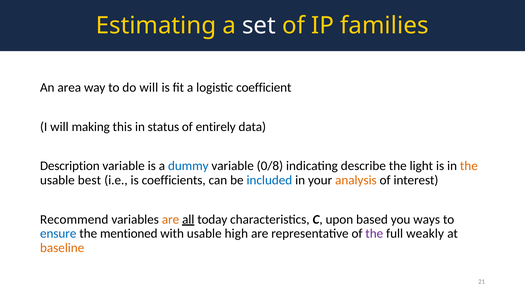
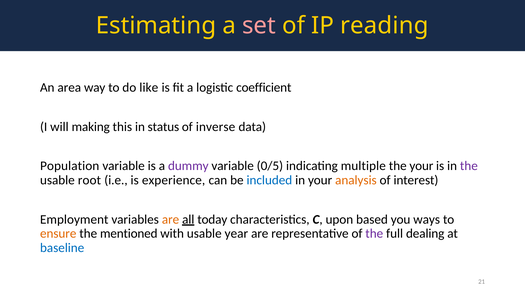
set colour: white -> pink
families: families -> reading
do will: will -> like
entirely: entirely -> inverse
Description: Description -> Population
dummy colour: blue -> purple
0/8: 0/8 -> 0/5
describe: describe -> multiple
the light: light -> your
the at (469, 166) colour: orange -> purple
best: best -> root
coefficients: coefficients -> experience
Recommend: Recommend -> Employment
ensure colour: blue -> orange
high: high -> year
weakly: weakly -> dealing
baseline colour: orange -> blue
